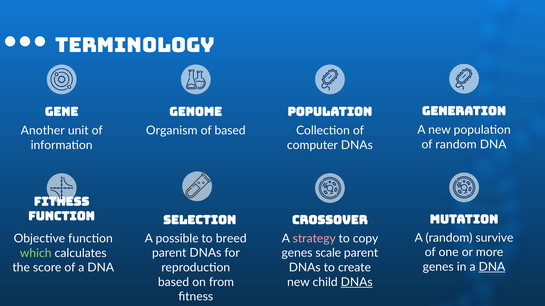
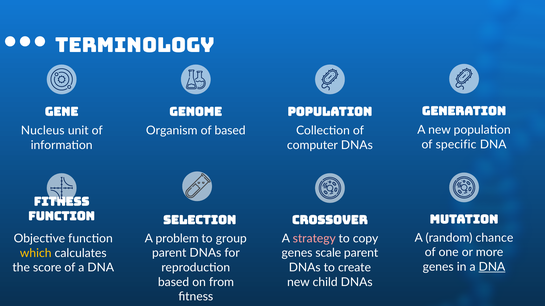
Another: Another -> Nucleus
of random: random -> specific
survive: survive -> chance
possible: possible -> problem
breed: breed -> group
which colour: light green -> yellow
DNAs at (357, 283) underline: present -> none
